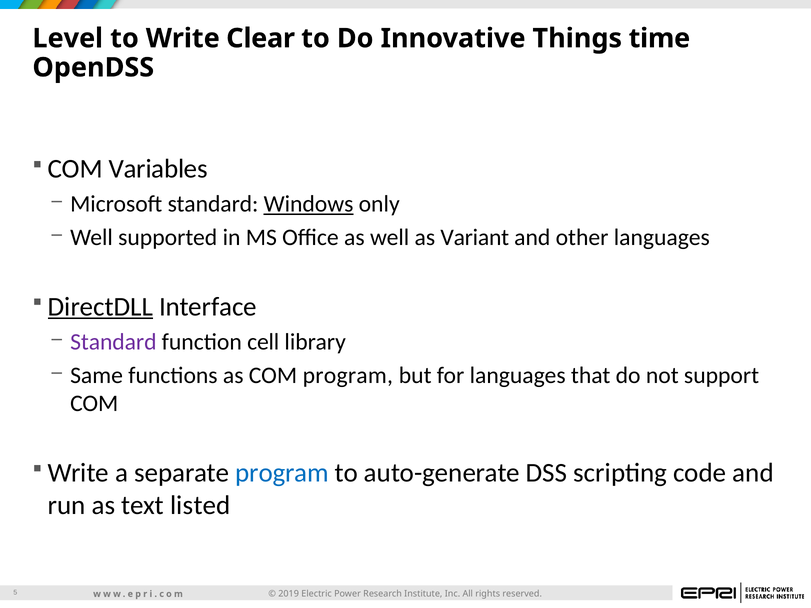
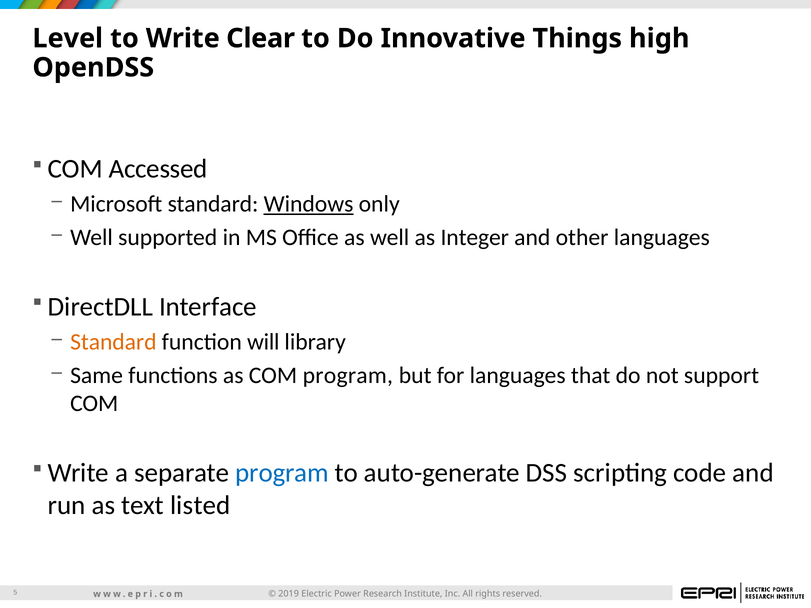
time: time -> high
Variables: Variables -> Accessed
Variant: Variant -> Integer
DirectDLL underline: present -> none
Standard at (113, 342) colour: purple -> orange
cell: cell -> will
